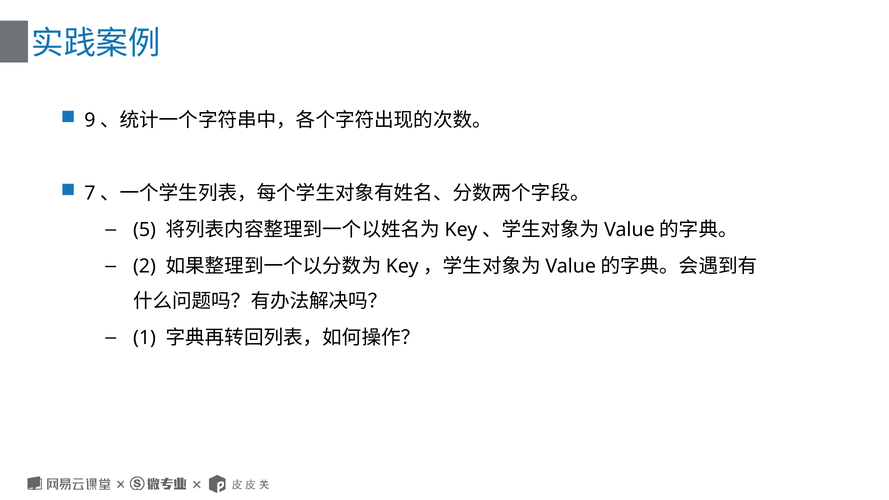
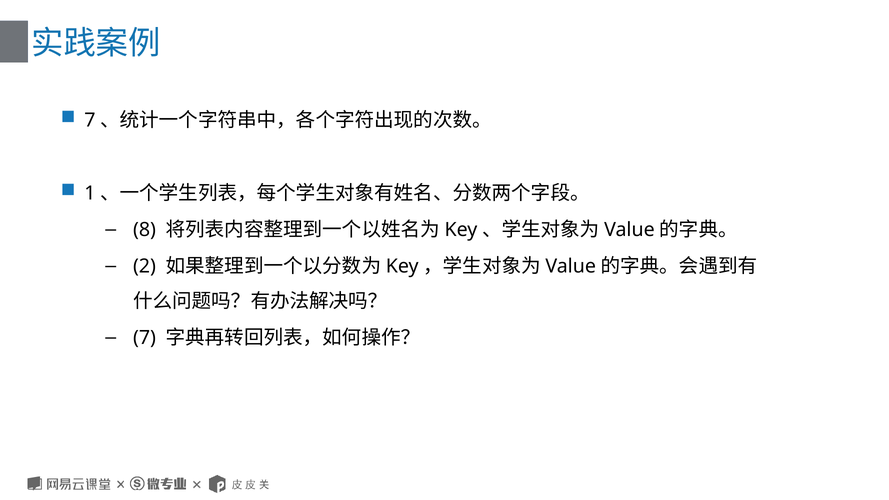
9 at (90, 120): 9 -> 7
7: 7 -> 1
5: 5 -> 8
1 at (144, 338): 1 -> 7
